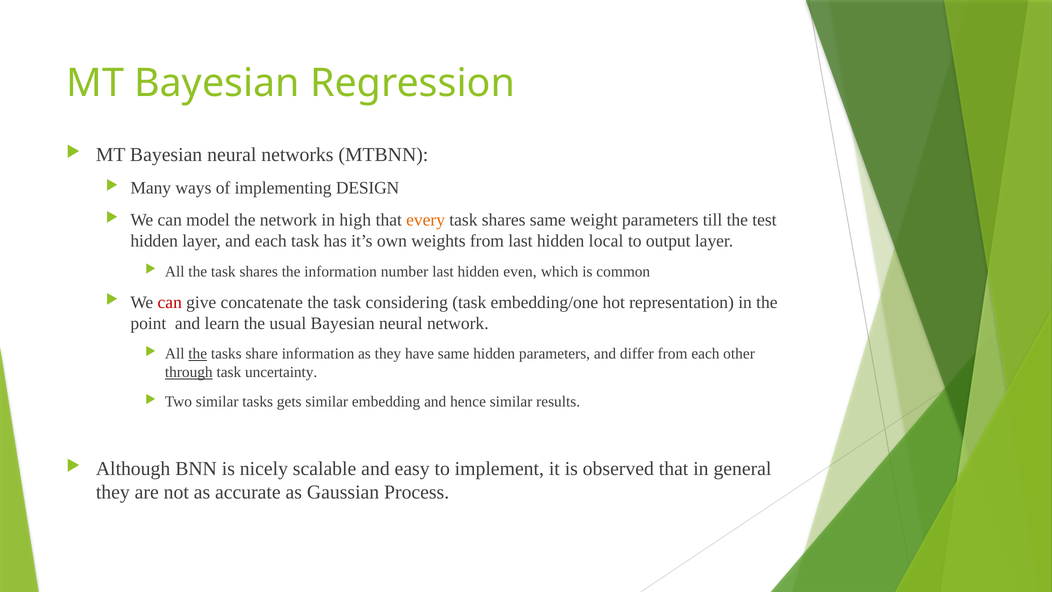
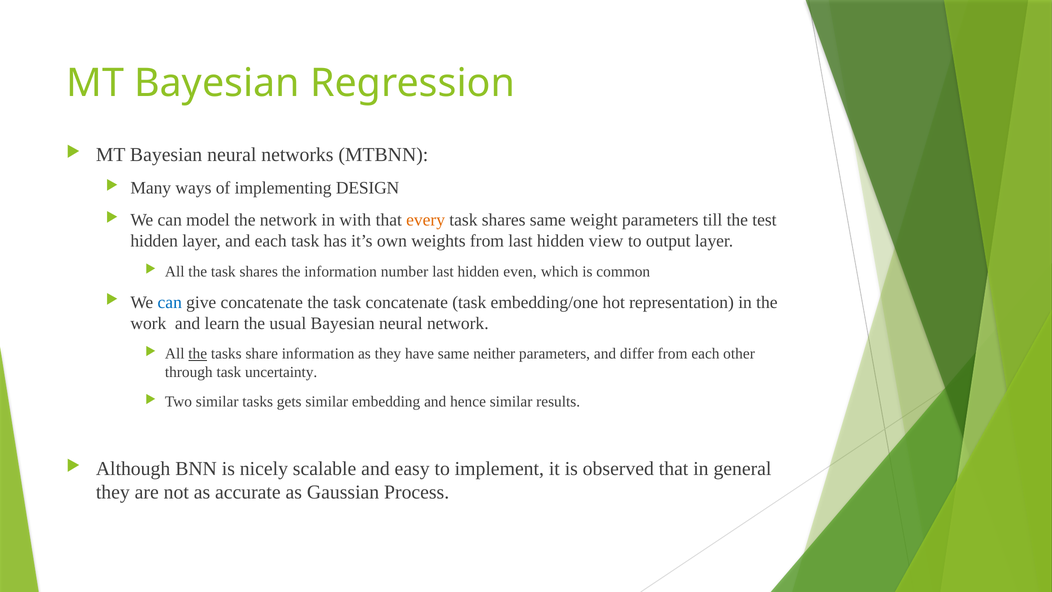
high: high -> with
local: local -> view
can at (170, 302) colour: red -> blue
task considering: considering -> concatenate
point: point -> work
same hidden: hidden -> neither
through underline: present -> none
